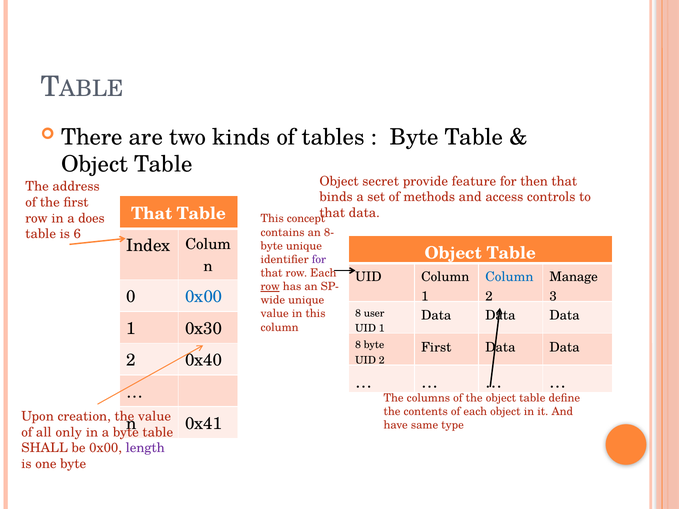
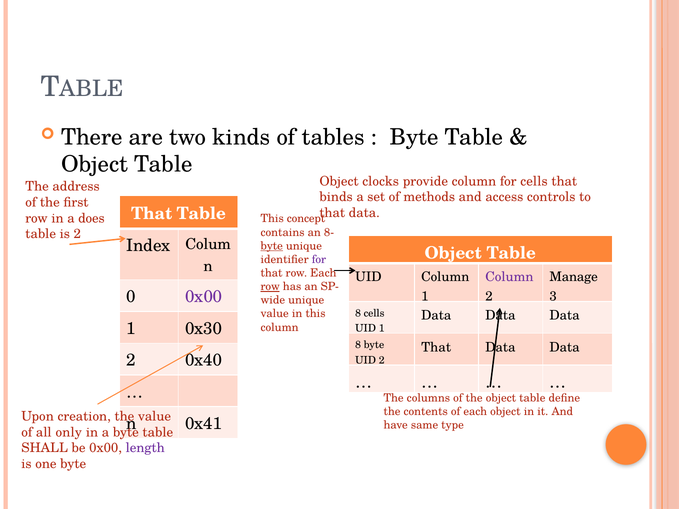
secret: secret -> clocks
provide feature: feature -> column
for then: then -> cells
is 6: 6 -> 2
byte at (272, 246) underline: none -> present
Column at (509, 277) colour: blue -> purple
0x00 at (204, 297) colour: blue -> purple
8 user: user -> cells
First at (436, 348): First -> That
